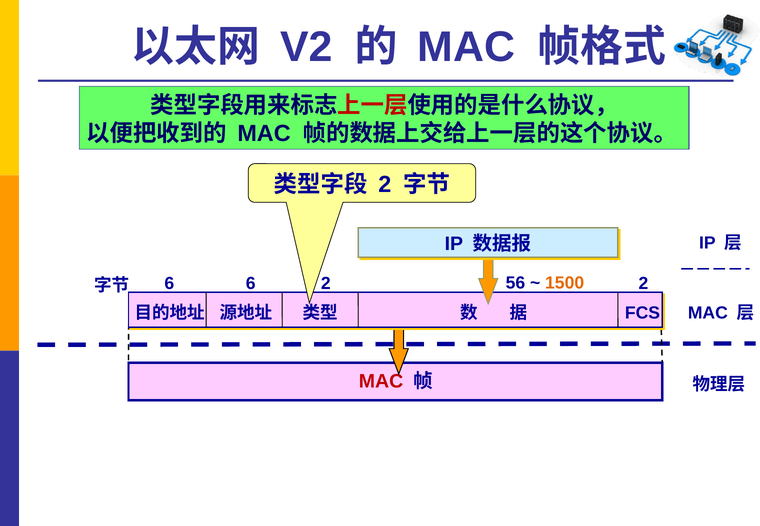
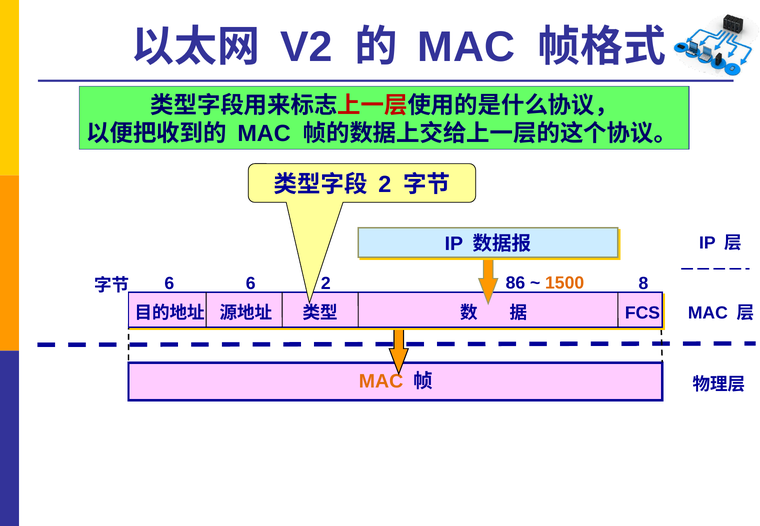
2 at (643, 284): 2 -> 8
56: 56 -> 86
MAC at (381, 382) colour: red -> orange
